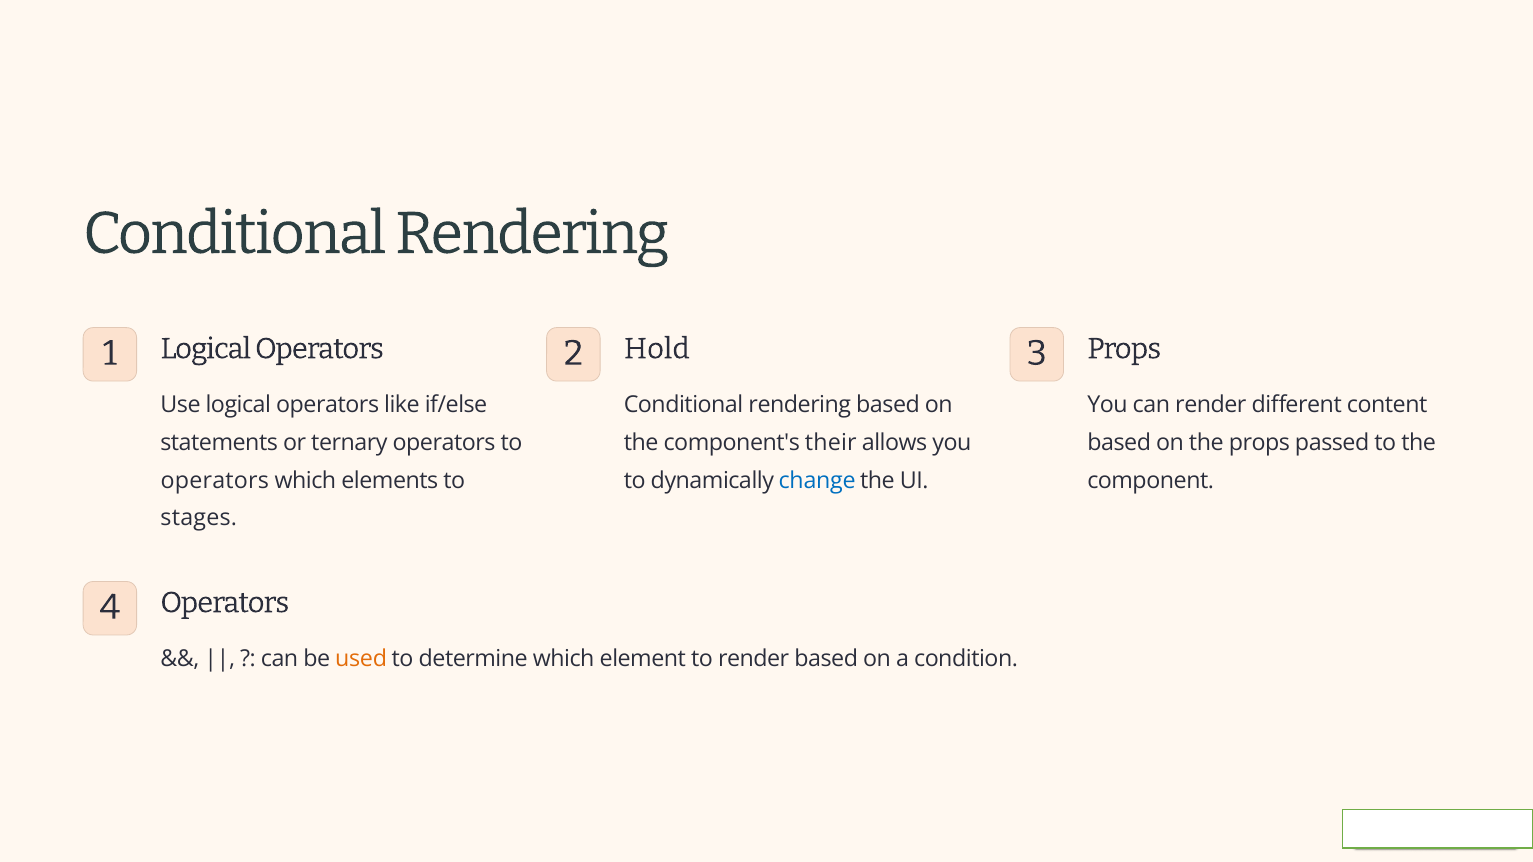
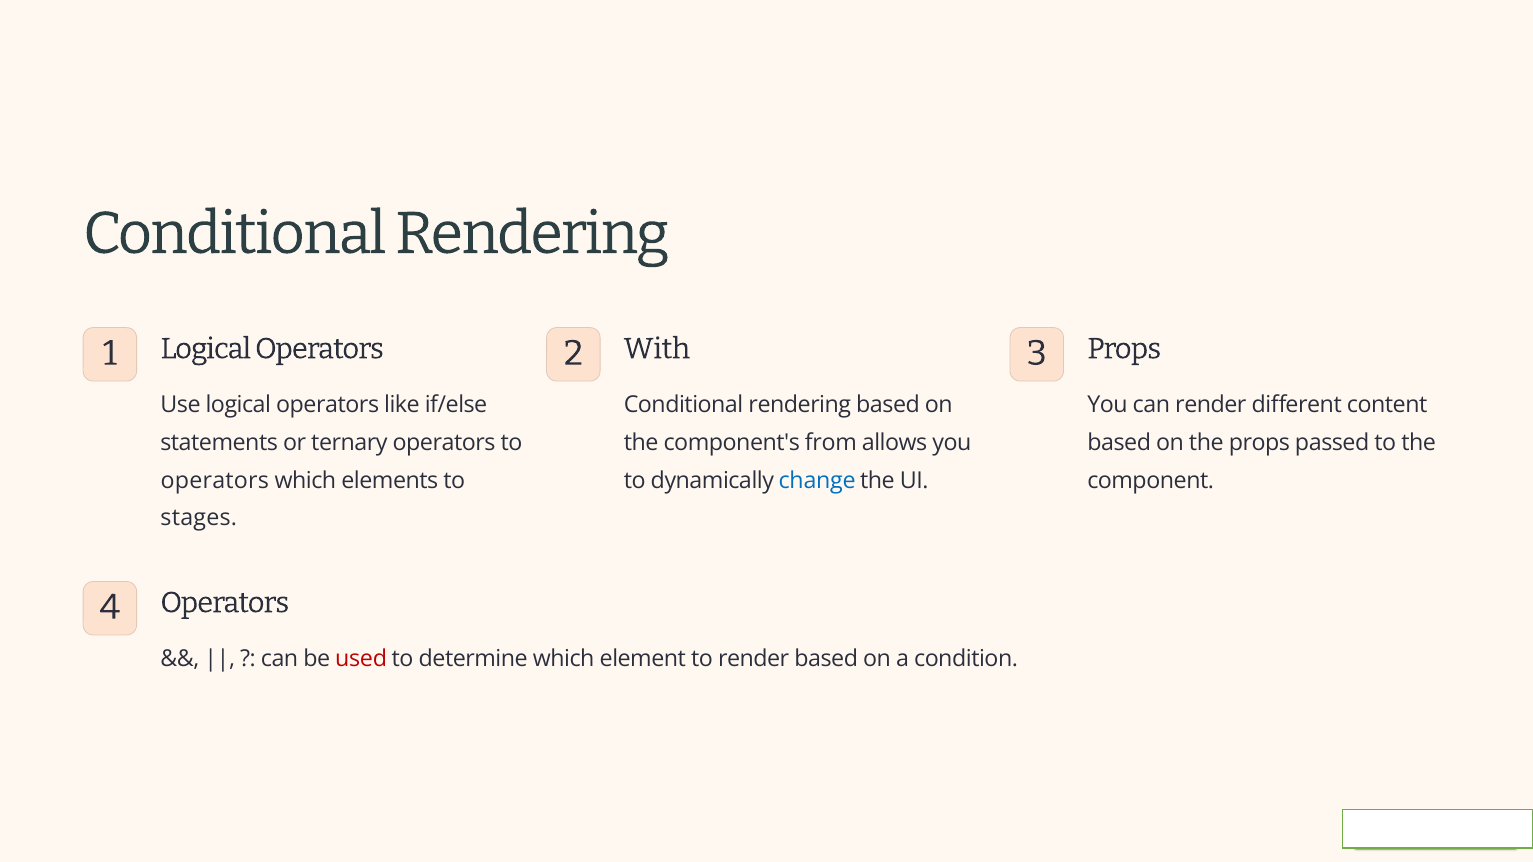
Hold: Hold -> With
their: their -> from
used colour: orange -> red
